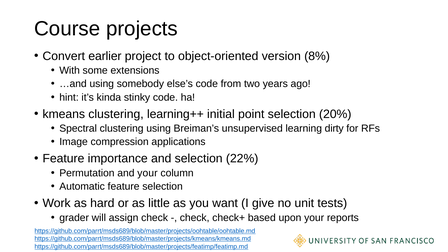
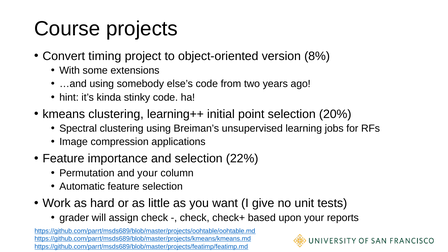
earlier: earlier -> timing
dirty: dirty -> jobs
